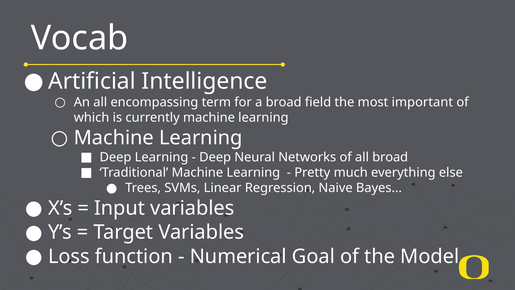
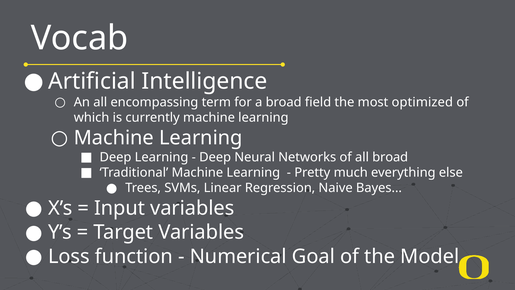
important: important -> optimized
